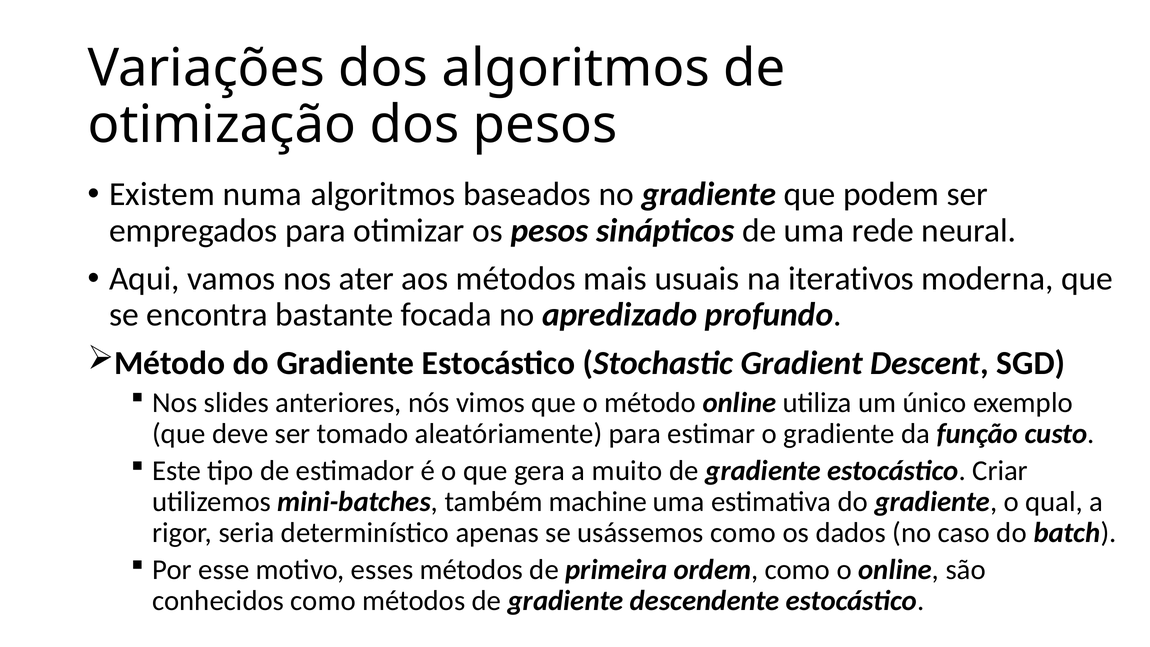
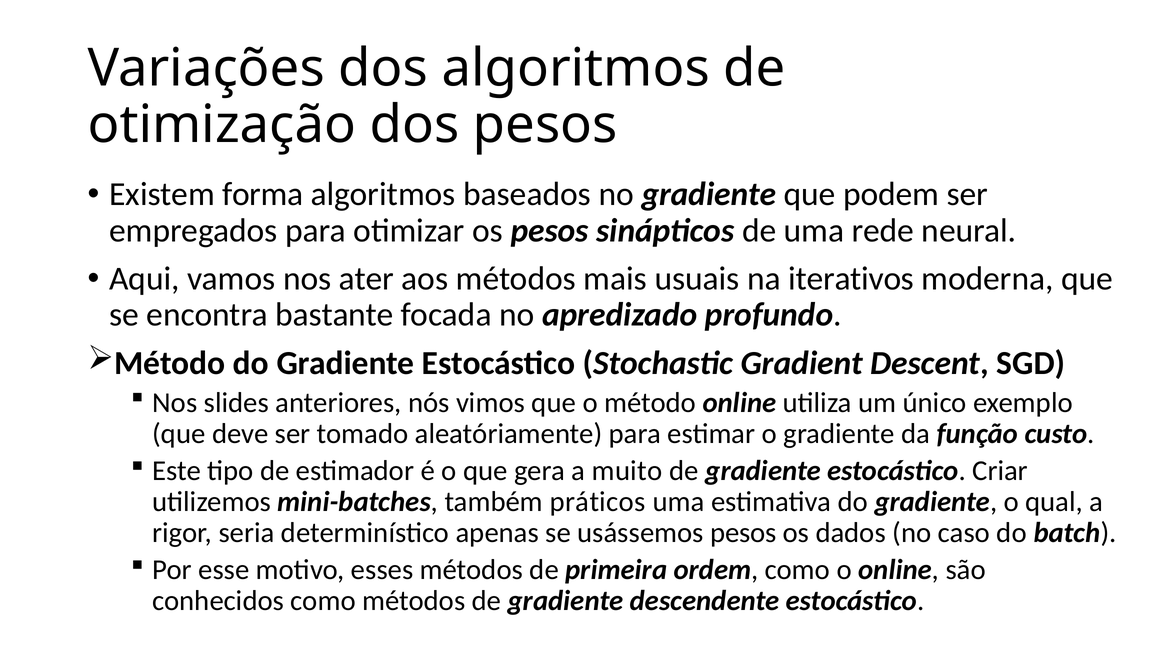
numa: numa -> forma
machine: machine -> práticos
usássemos como: como -> pesos
